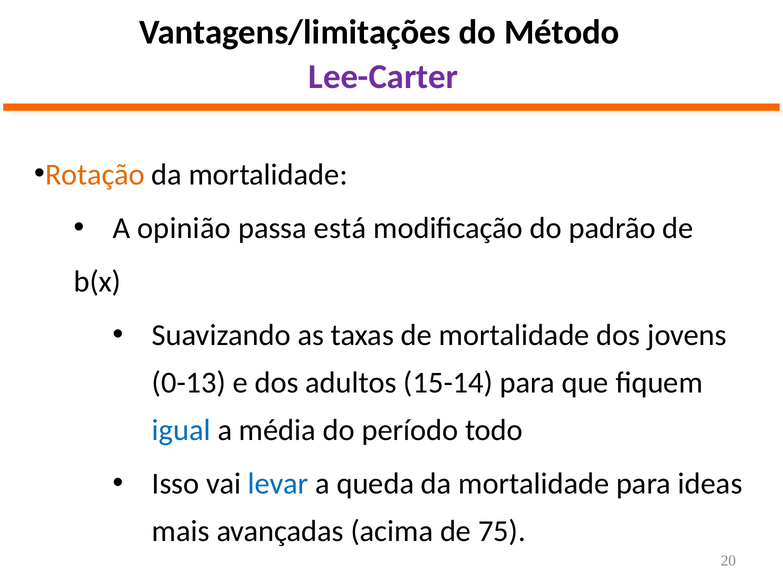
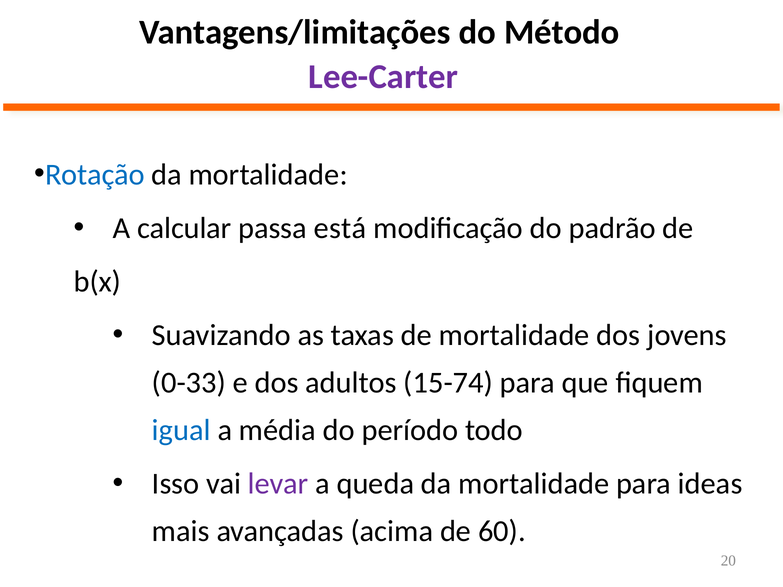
Rotação colour: orange -> blue
opinião: opinião -> calcular
0-13: 0-13 -> 0-33
15-14: 15-14 -> 15-74
levar colour: blue -> purple
75: 75 -> 60
